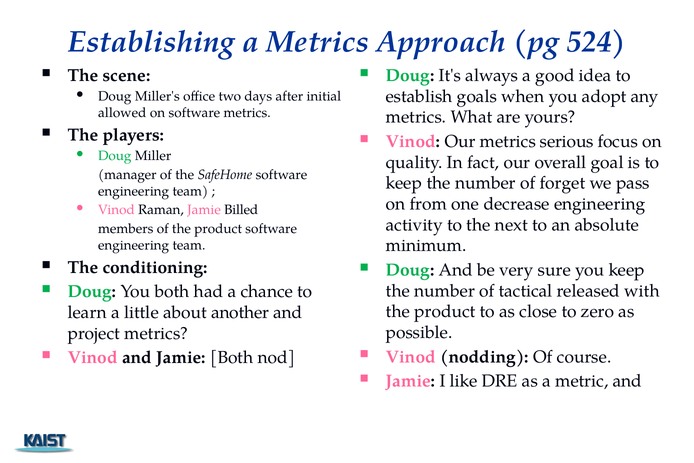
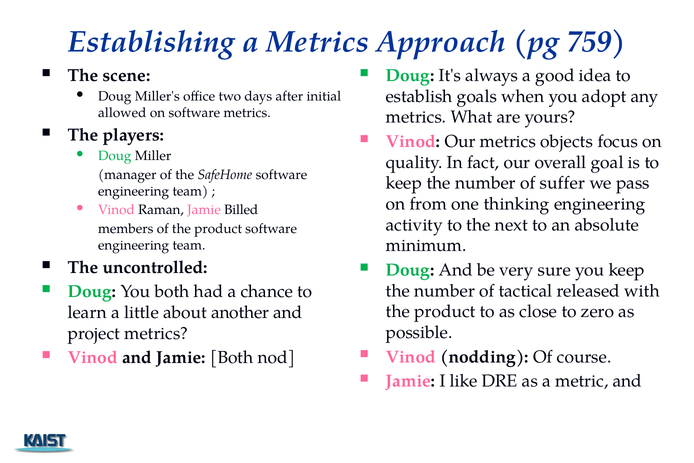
524: 524 -> 759
serious: serious -> objects
forget: forget -> suffer
decrease: decrease -> thinking
conditioning: conditioning -> uncontrolled
